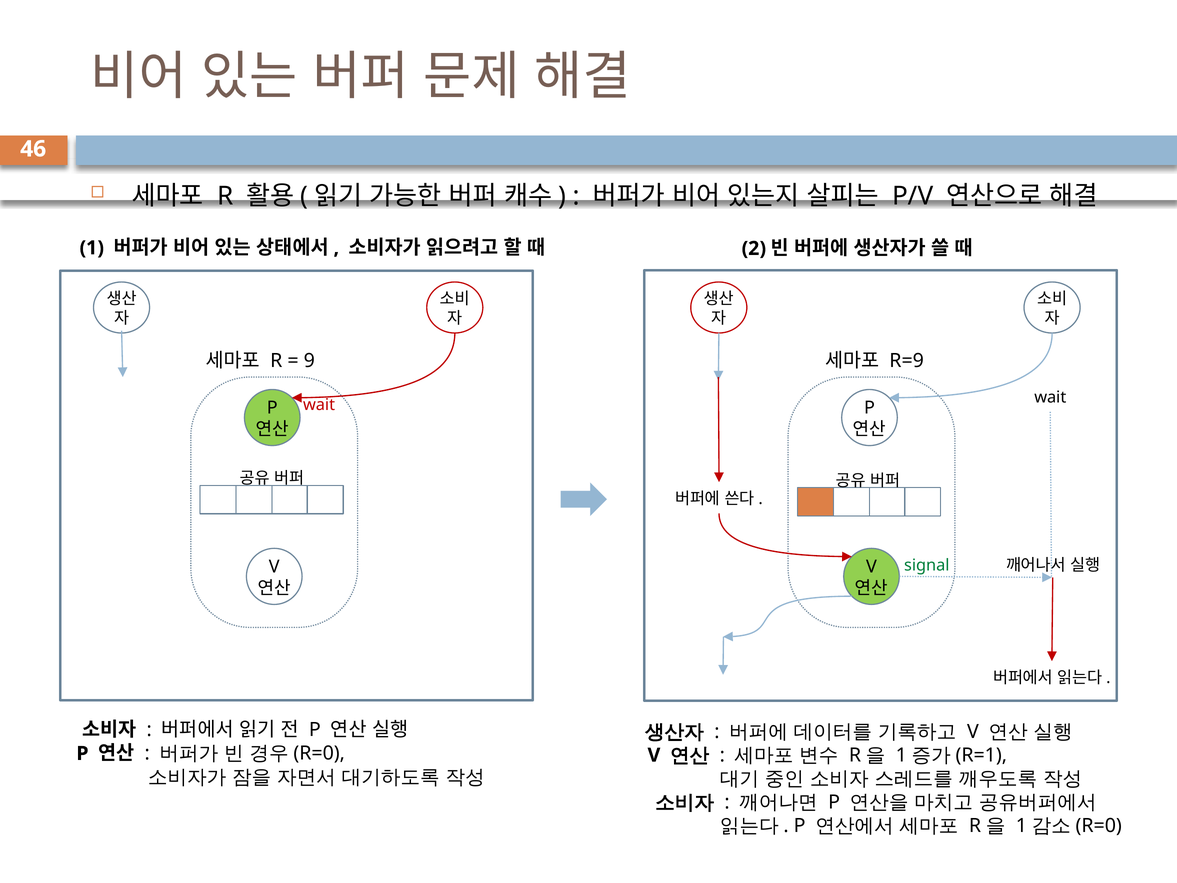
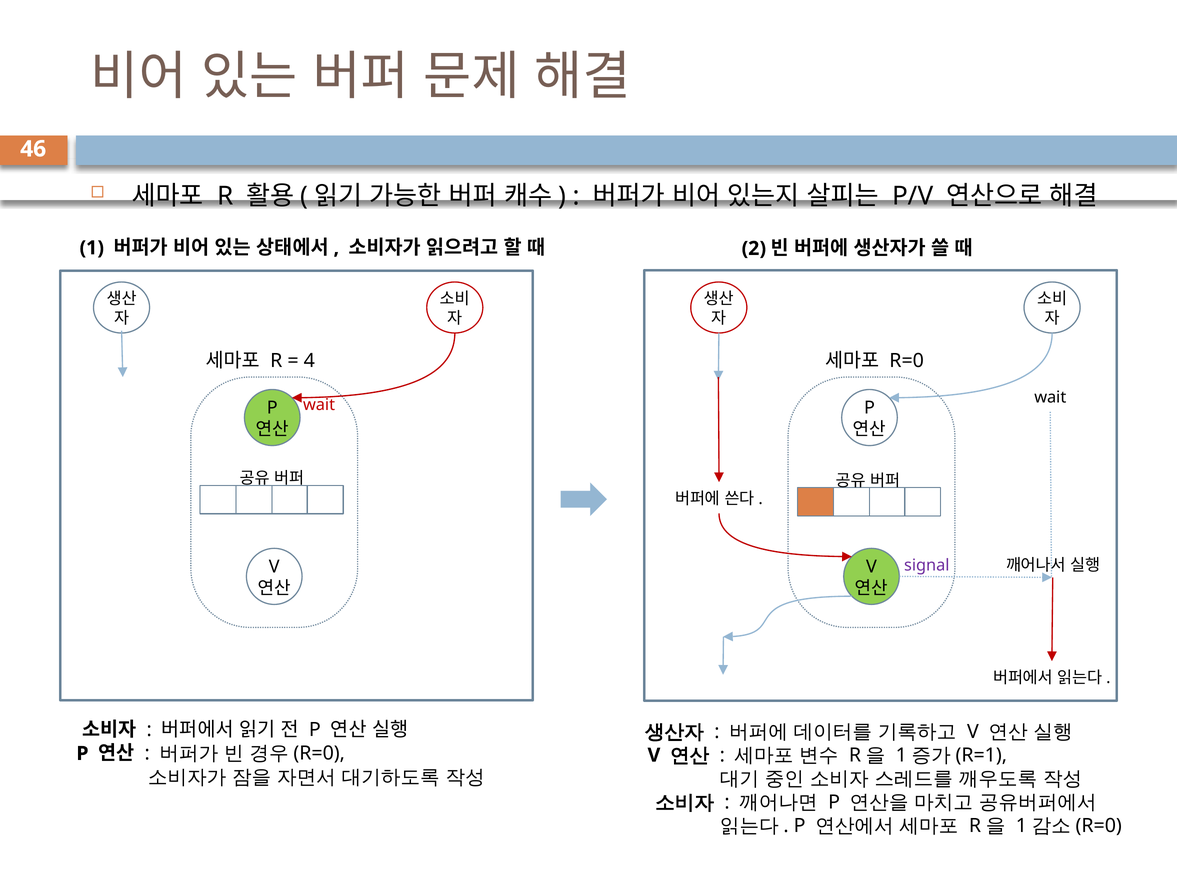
9: 9 -> 4
R=9: R=9 -> R=0
signal colour: green -> purple
